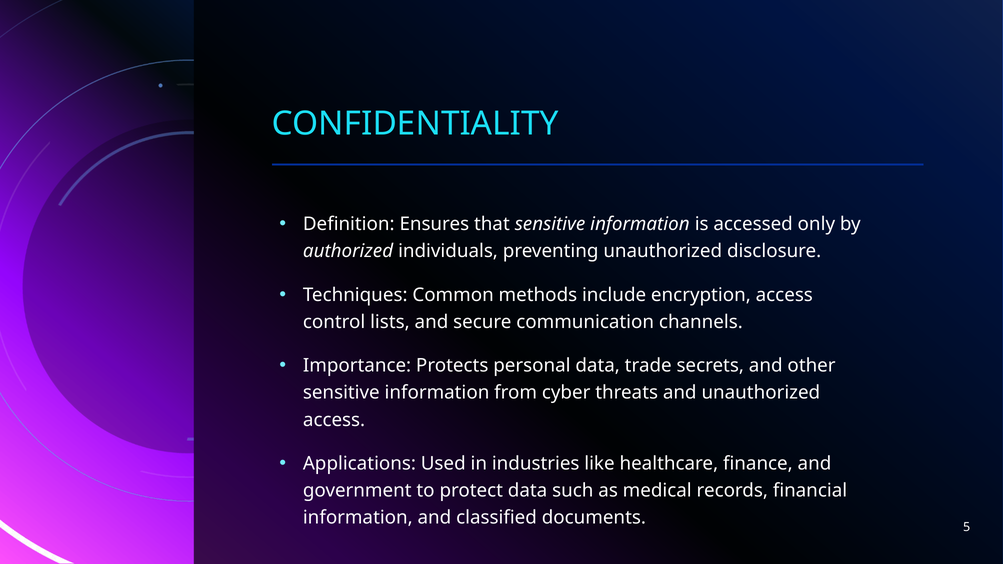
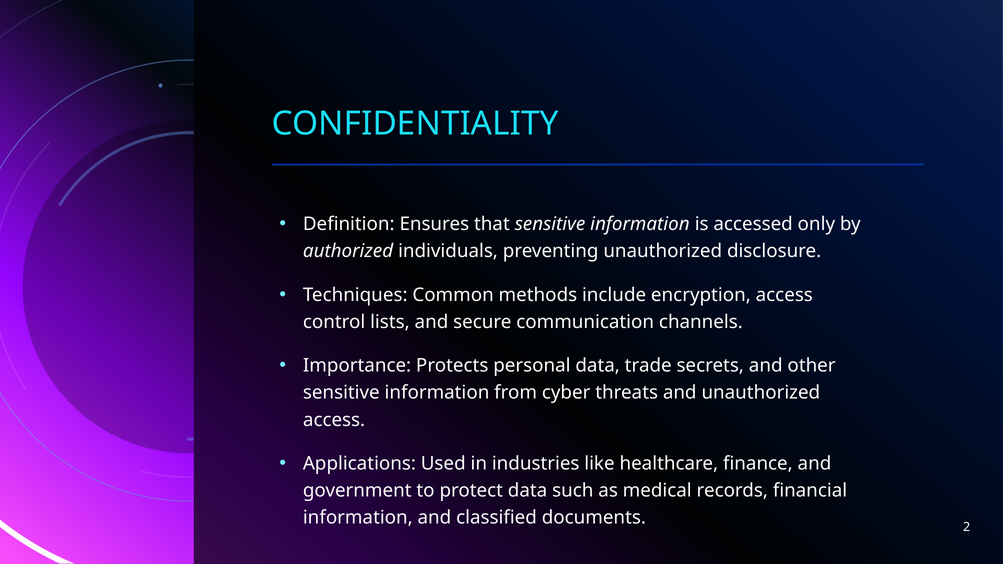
5: 5 -> 2
